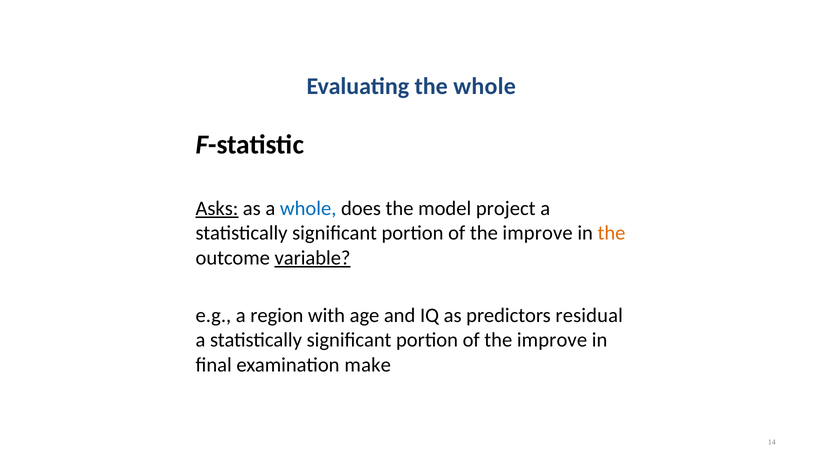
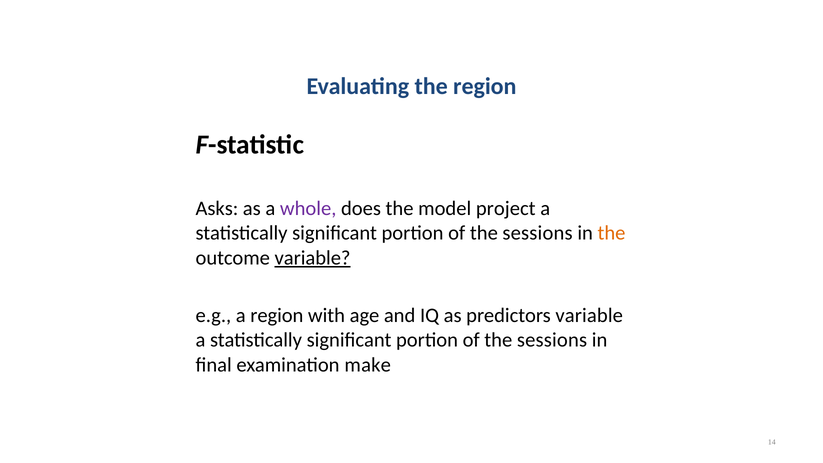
the whole: whole -> region
Asks underline: present -> none
whole at (308, 208) colour: blue -> purple
improve at (538, 233): improve -> sessions
predictors residual: residual -> variable
improve at (552, 340): improve -> sessions
